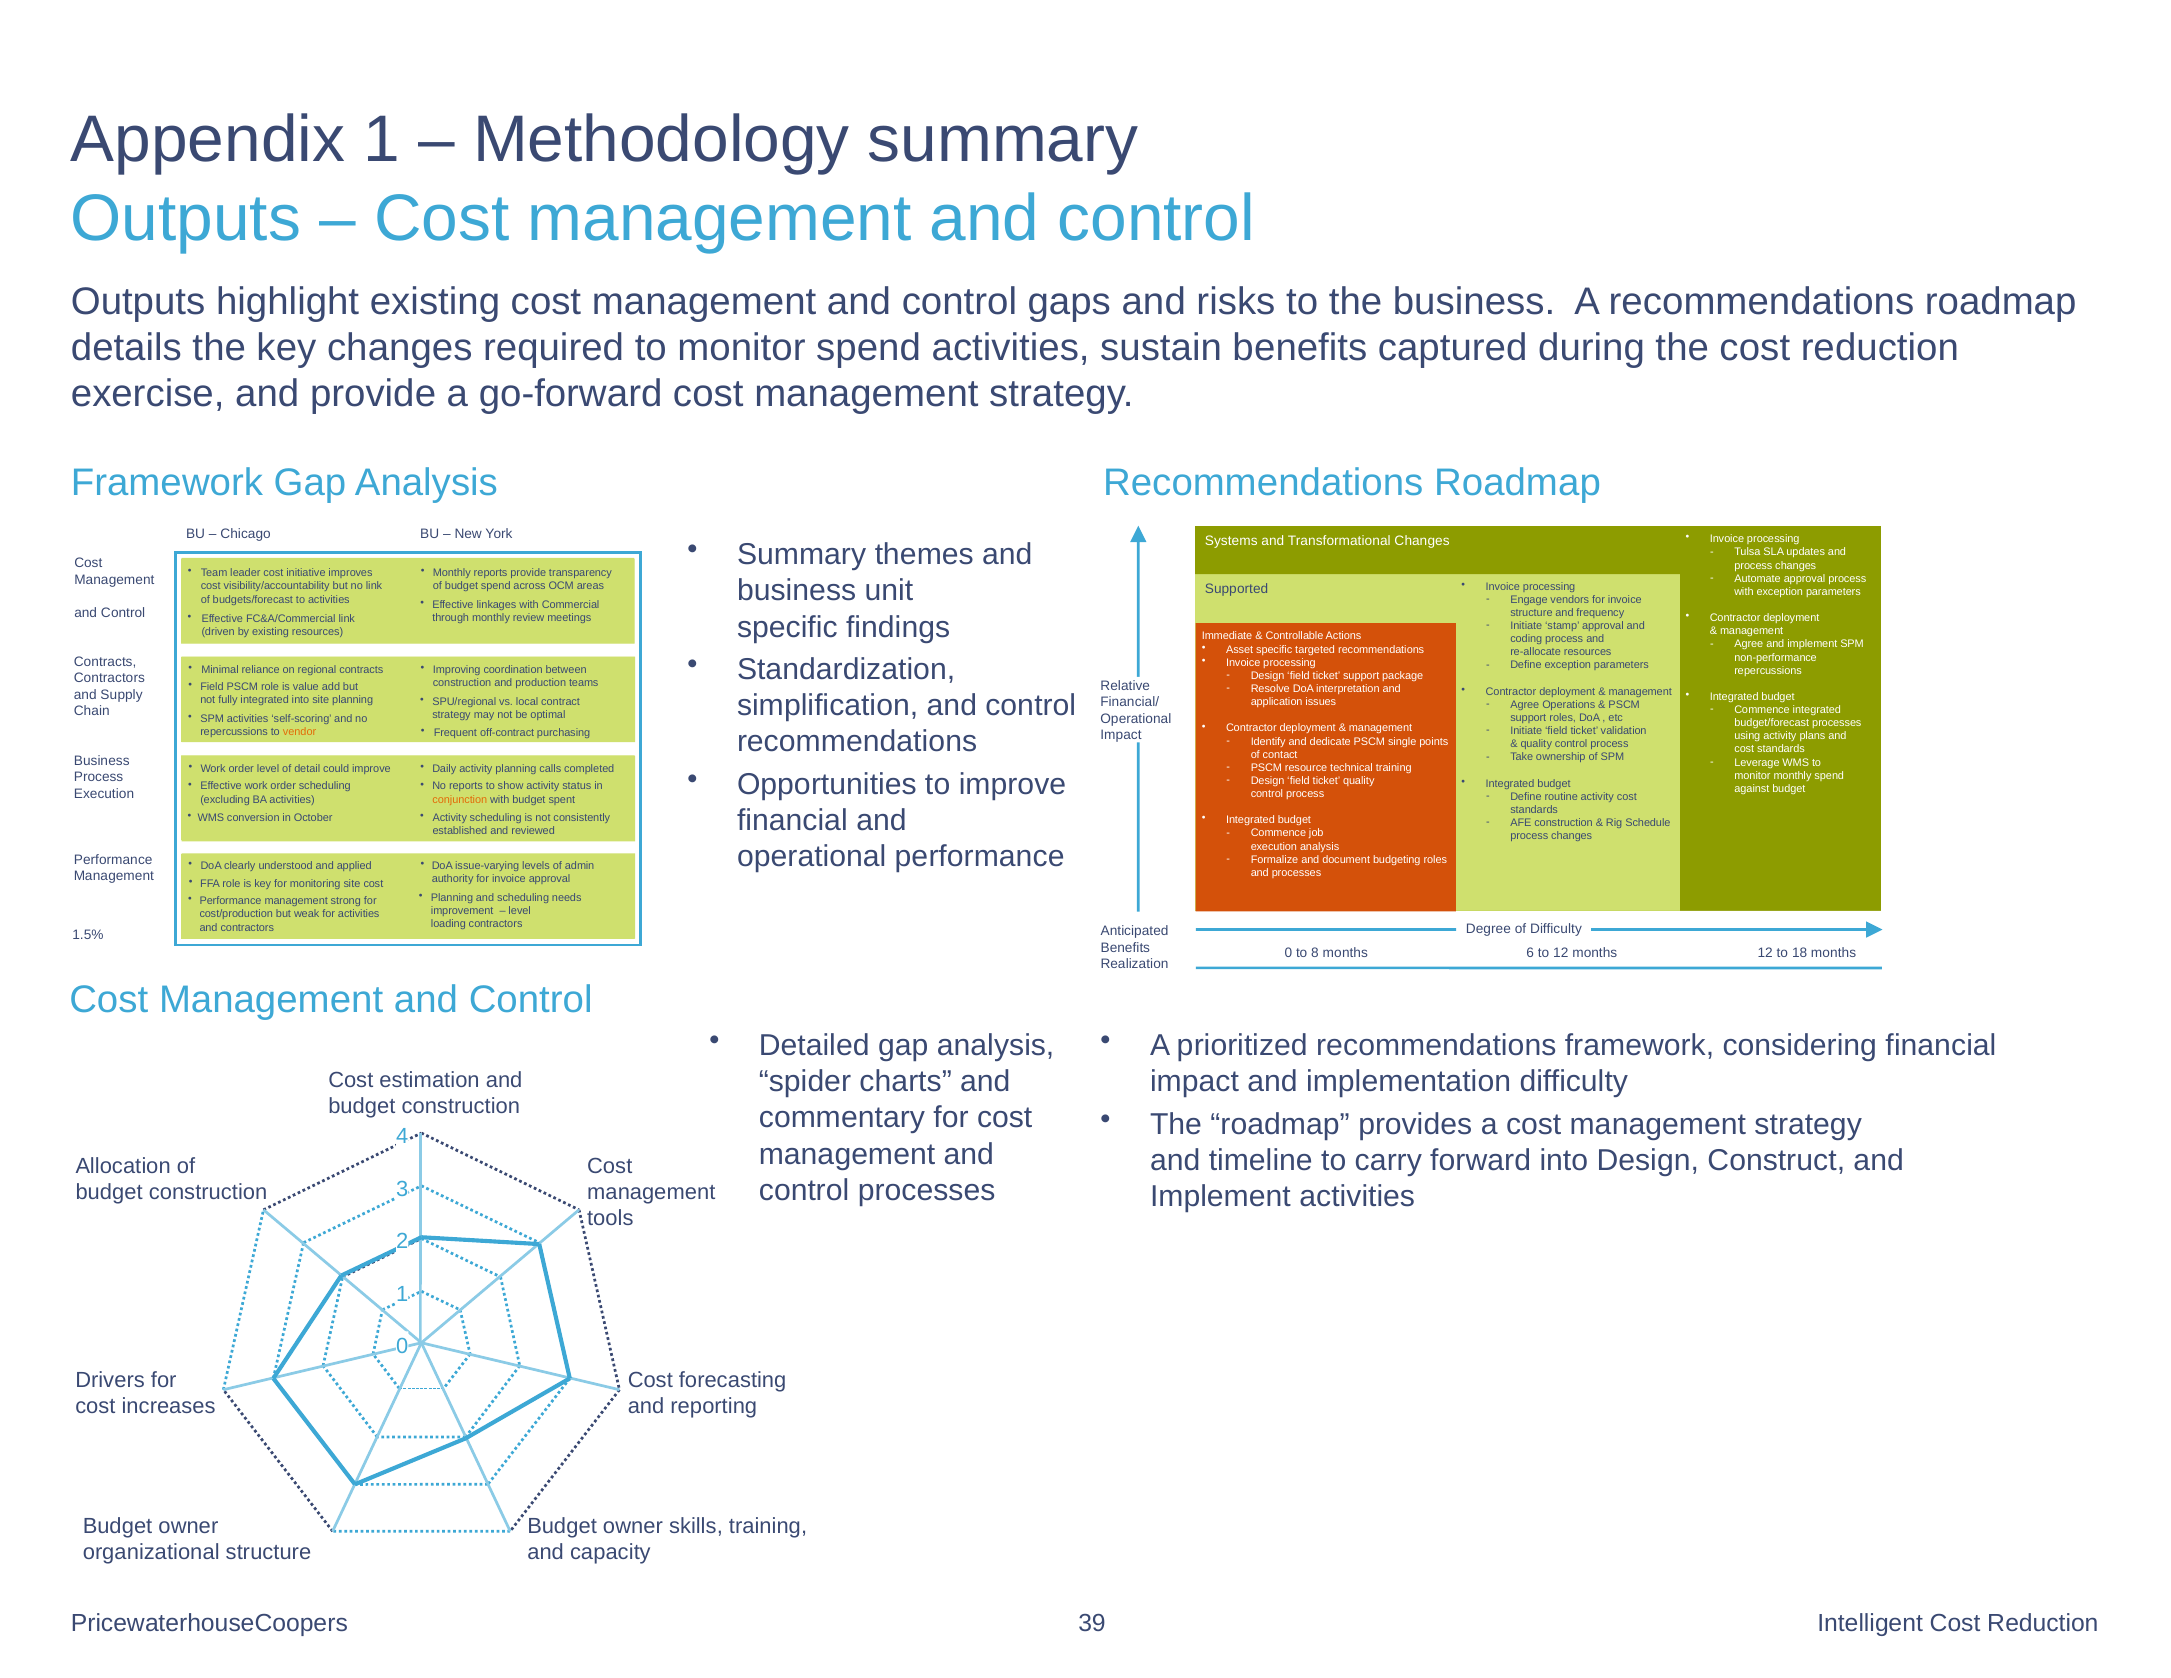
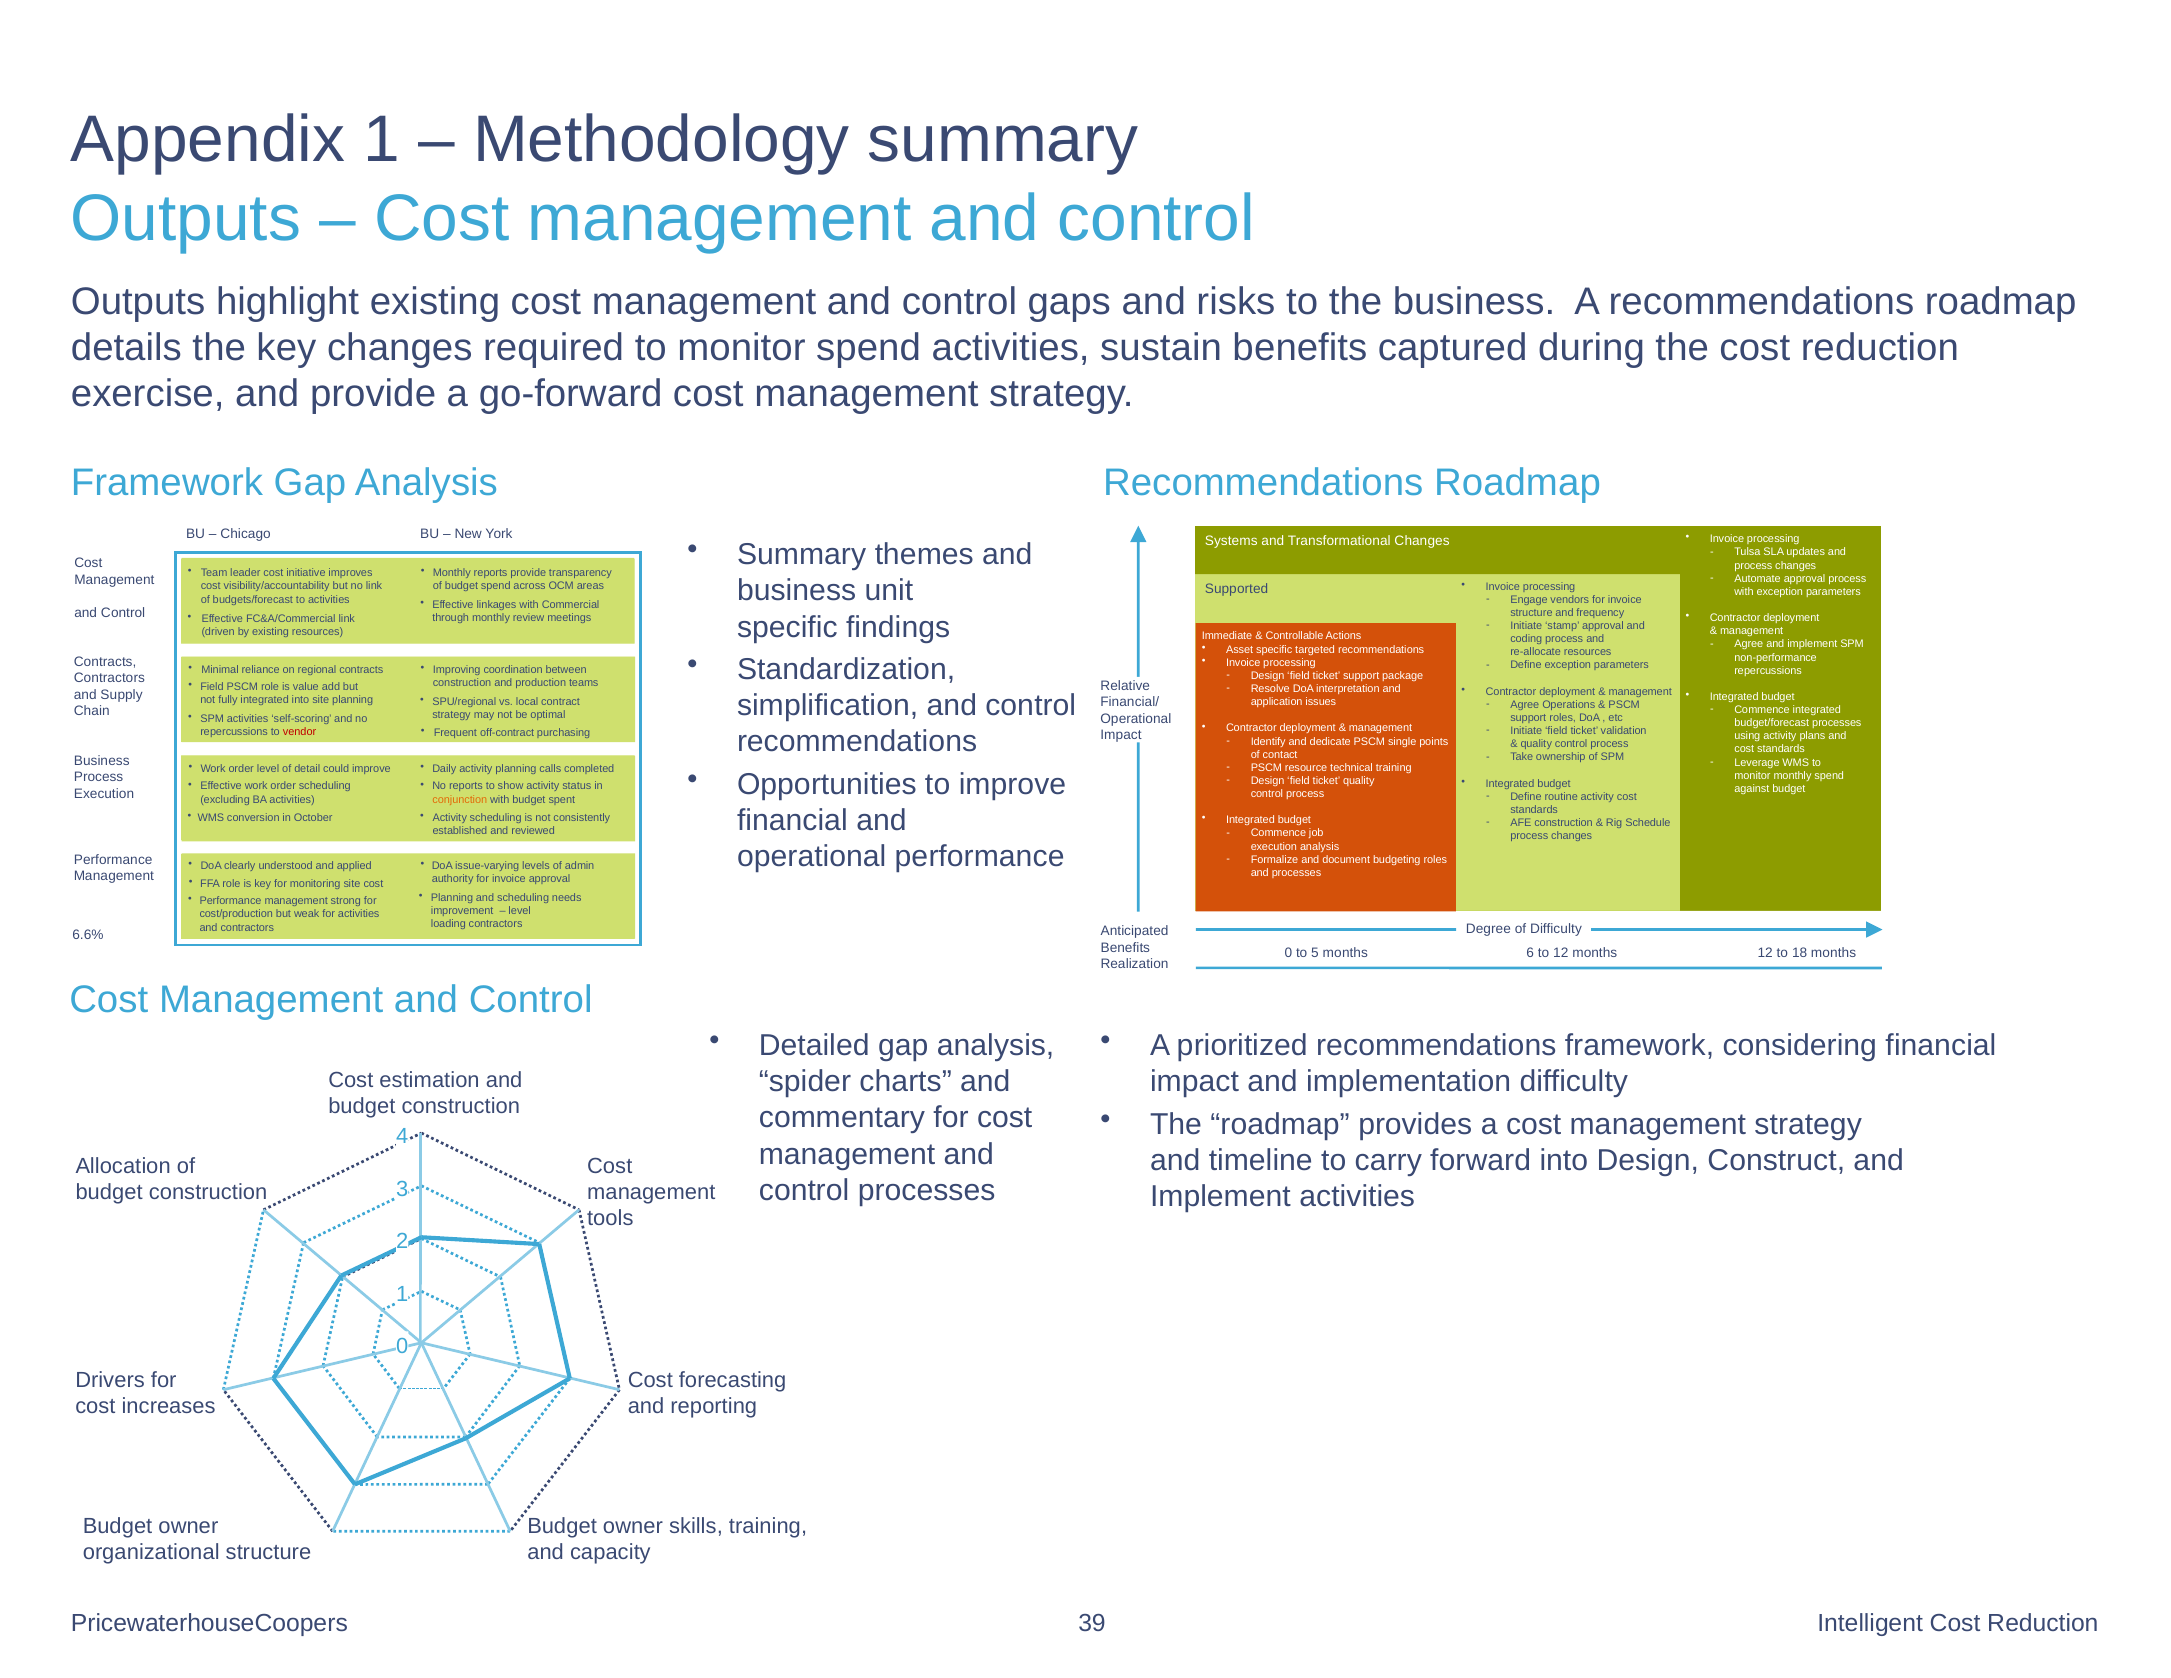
vendor colour: orange -> red
1.5%: 1.5% -> 6.6%
8: 8 -> 5
